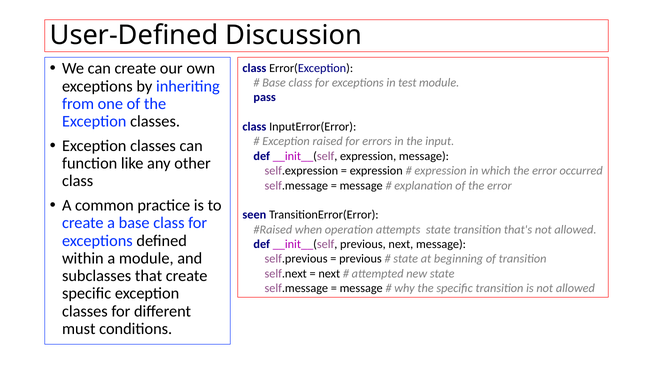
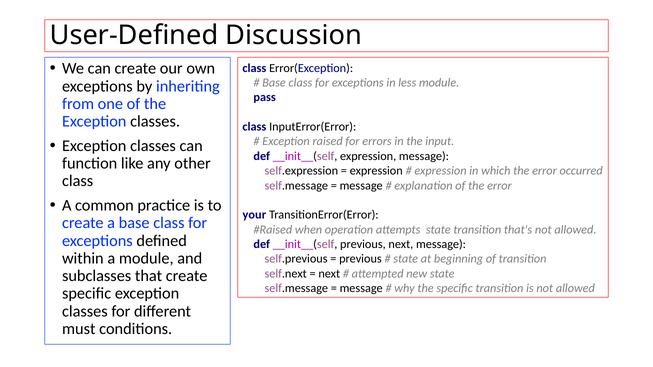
test: test -> less
seen: seen -> your
